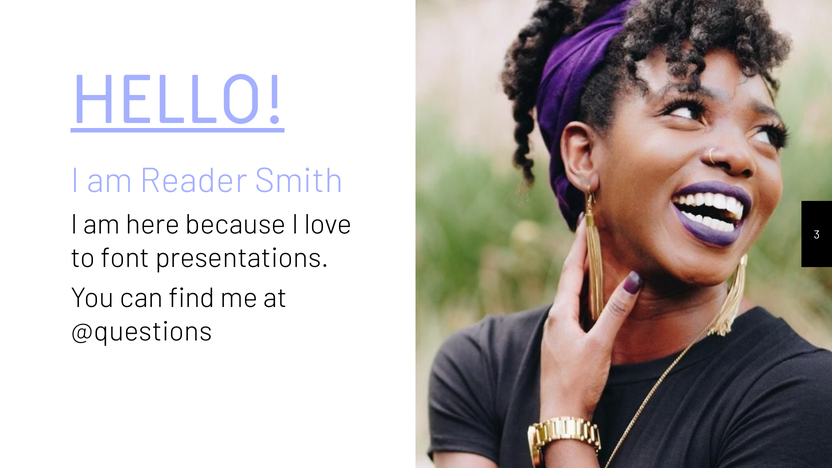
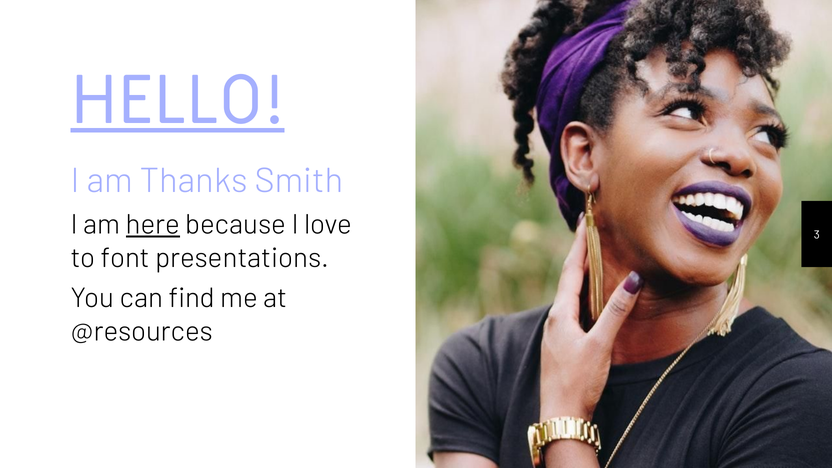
Reader: Reader -> Thanks
here underline: none -> present
@questions: @questions -> @resources
